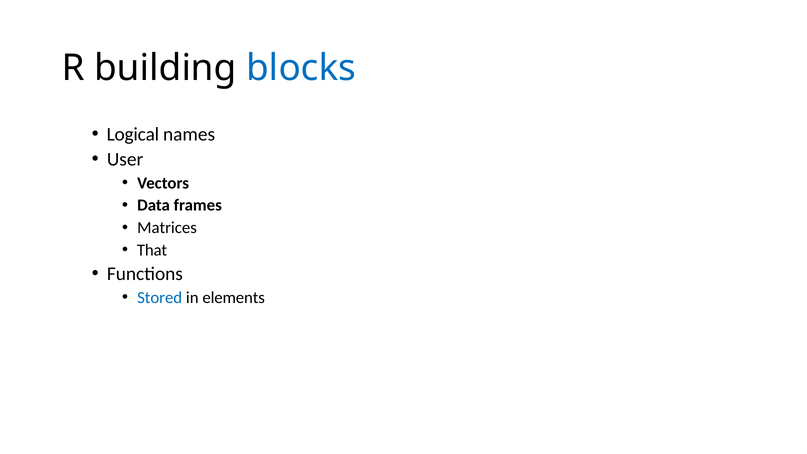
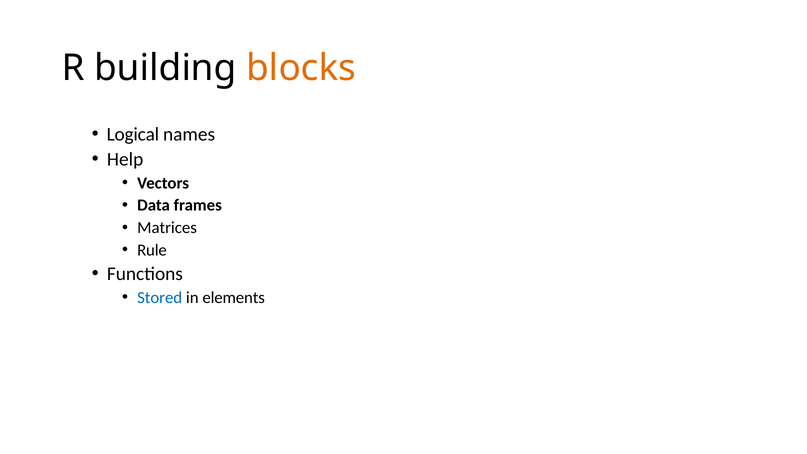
blocks colour: blue -> orange
User: User -> Help
That: That -> Rule
